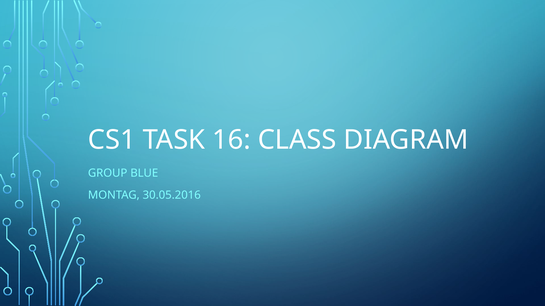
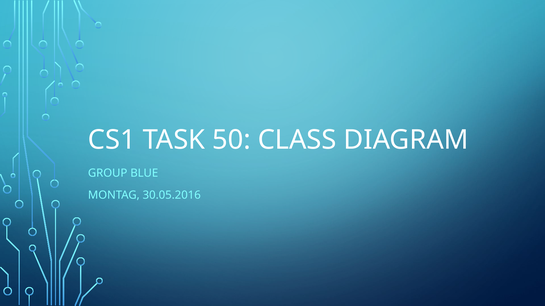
16: 16 -> 50
